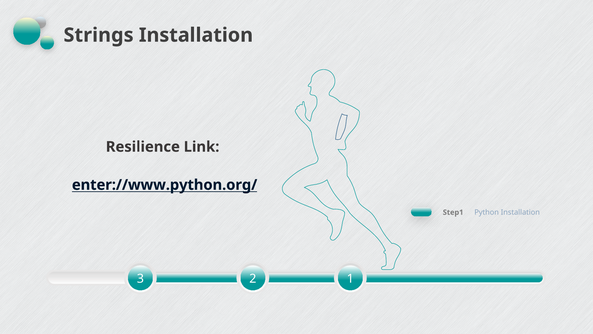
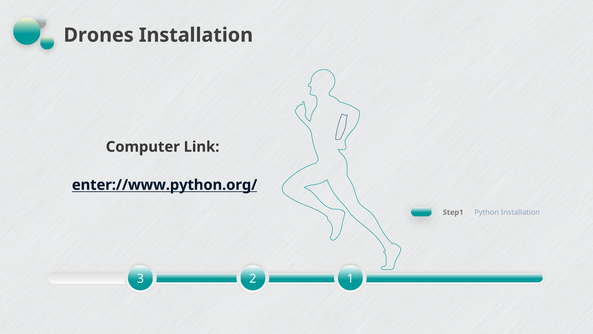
Strings: Strings -> Drones
Resilience: Resilience -> Computer
